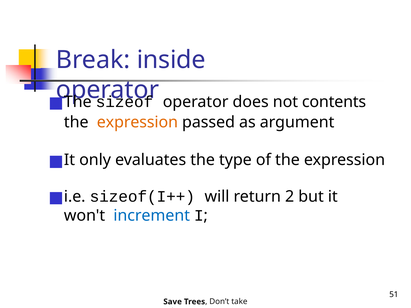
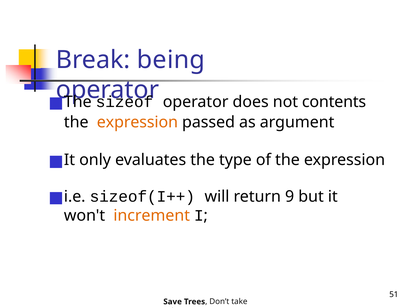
inside: inside -> being
2: 2 -> 9
increment colour: blue -> orange
